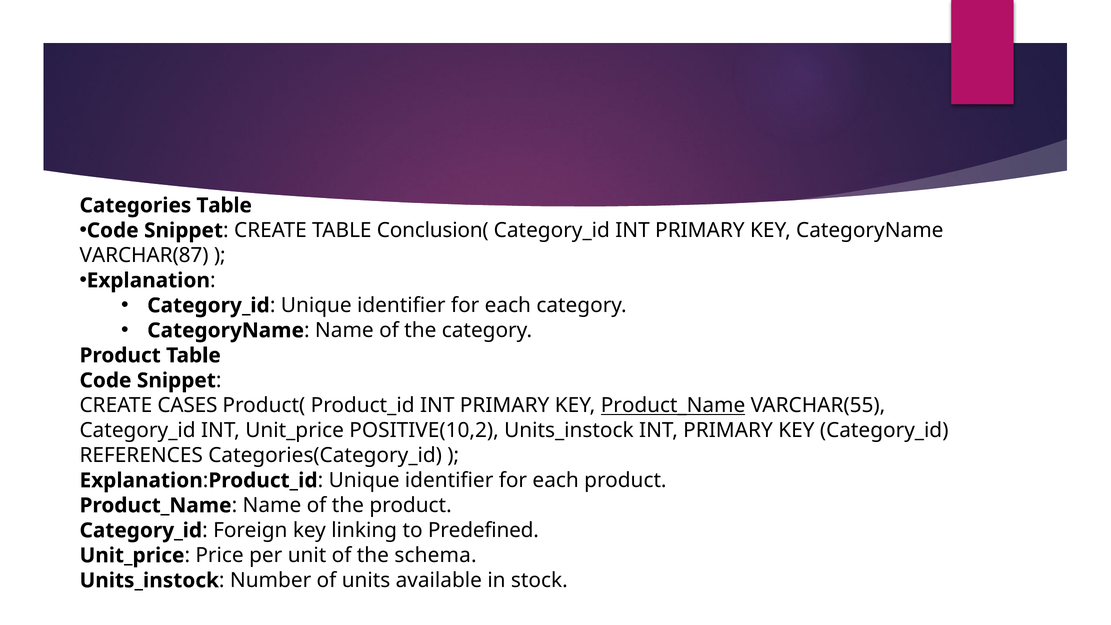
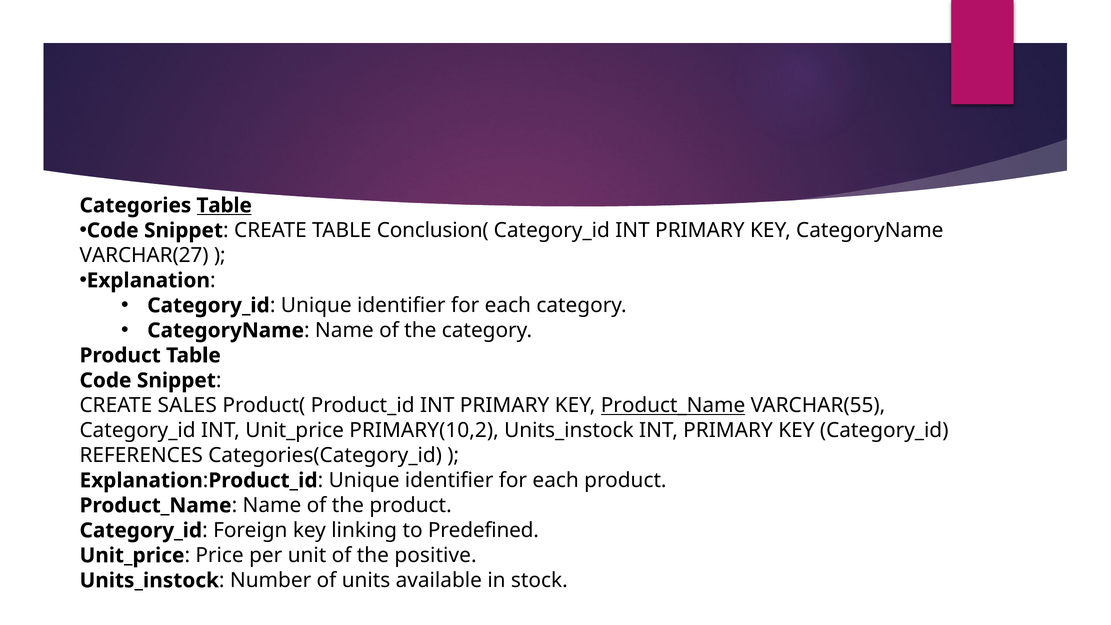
Table at (224, 205) underline: none -> present
VARCHAR(87: VARCHAR(87 -> VARCHAR(27
CASES: CASES -> SALES
POSITIVE(10,2: POSITIVE(10,2 -> PRIMARY(10,2
schema: schema -> positive
